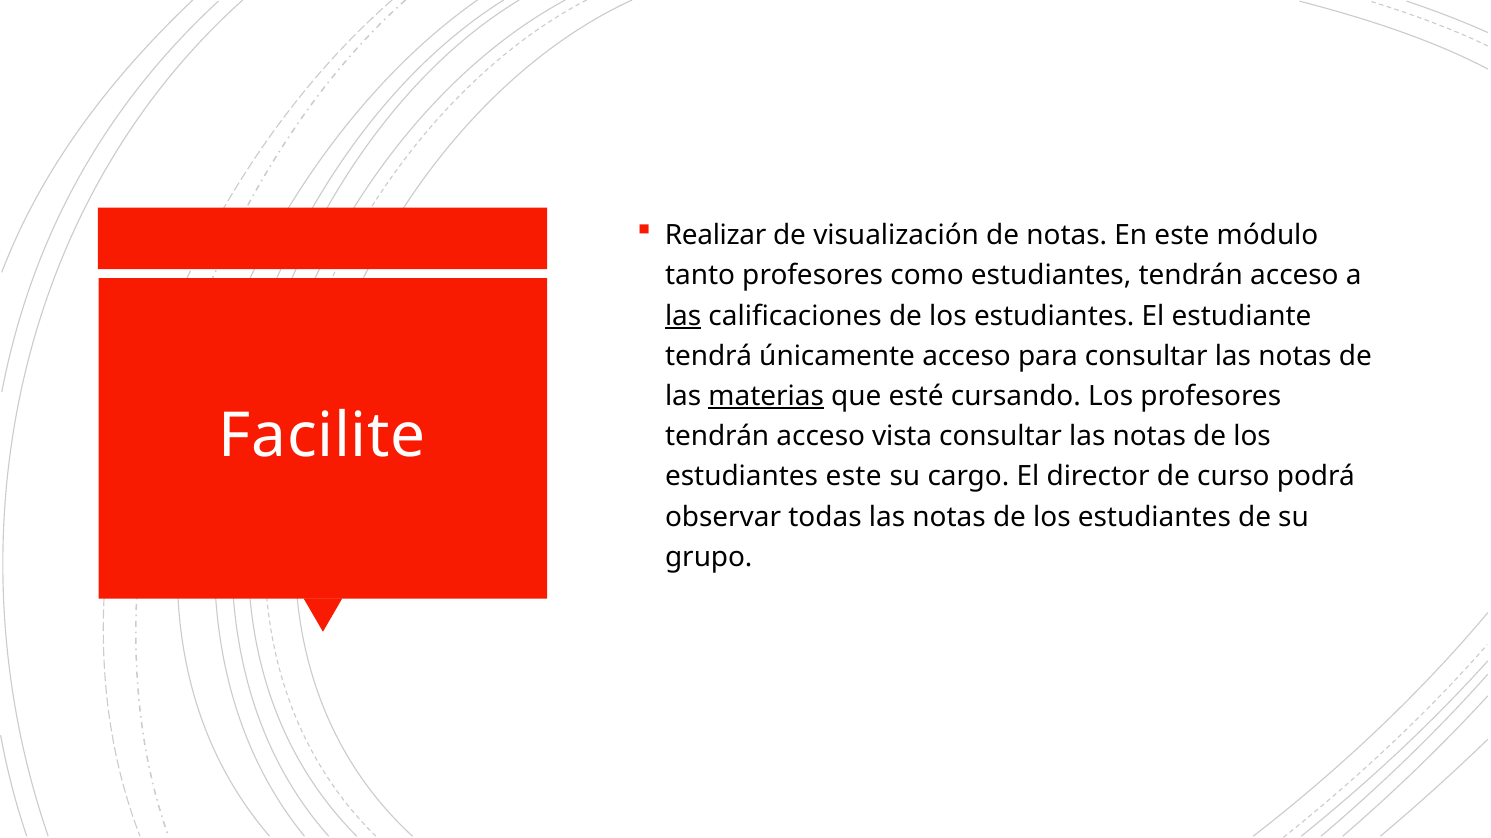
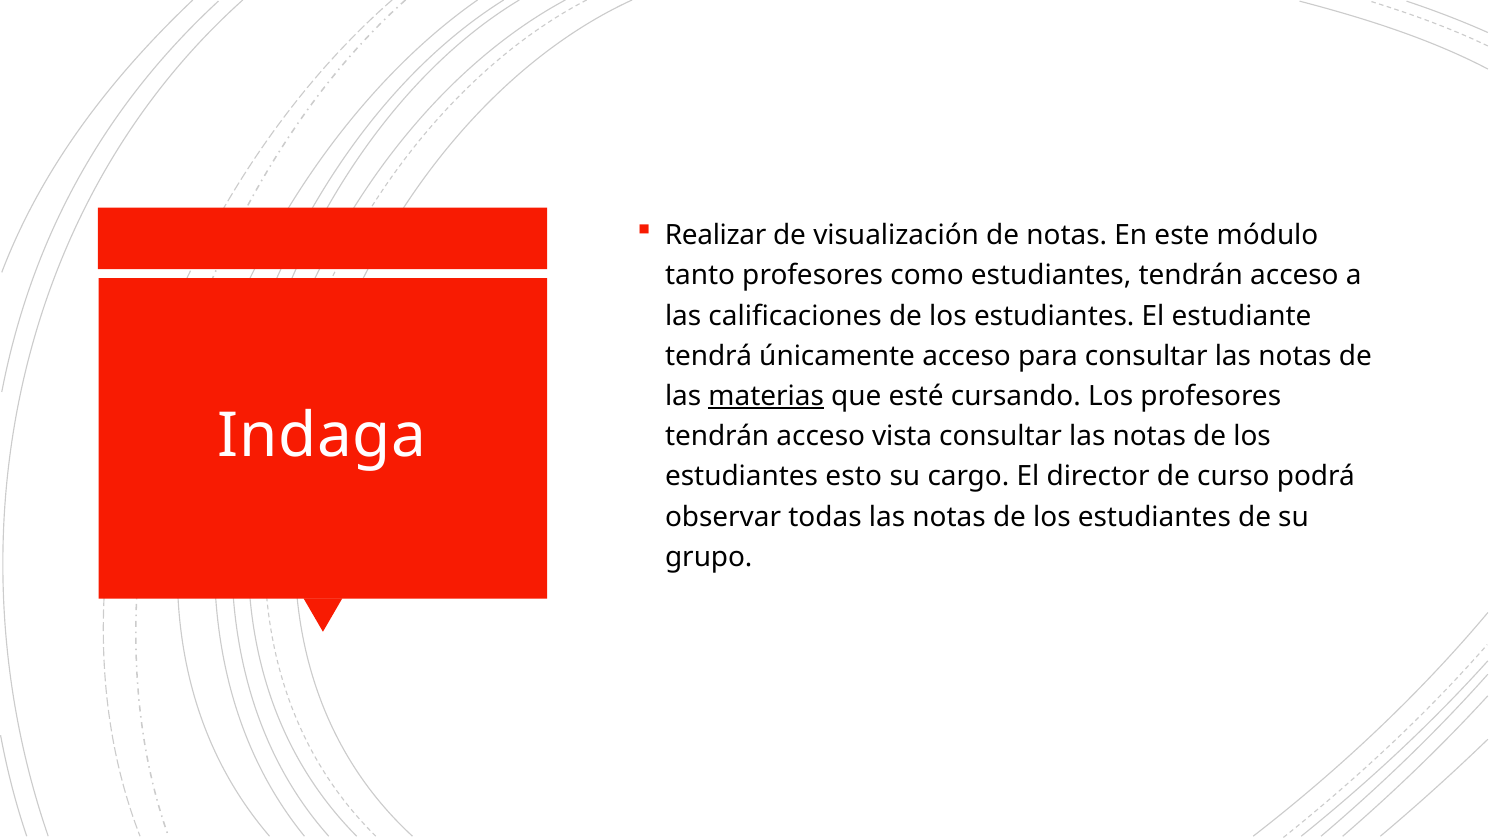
las at (683, 316) underline: present -> none
Facilite: Facilite -> Indaga
estudiantes este: este -> esto
